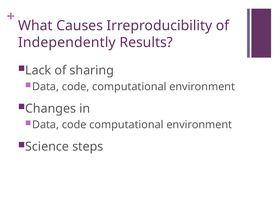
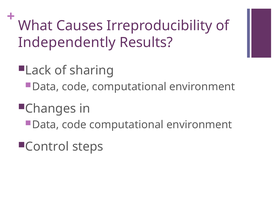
Science: Science -> Control
